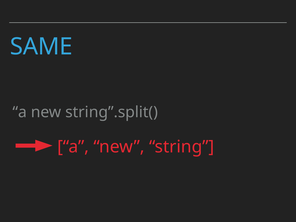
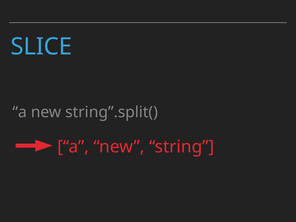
SAME: SAME -> SLICE
